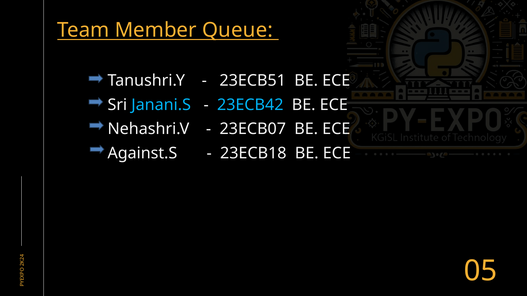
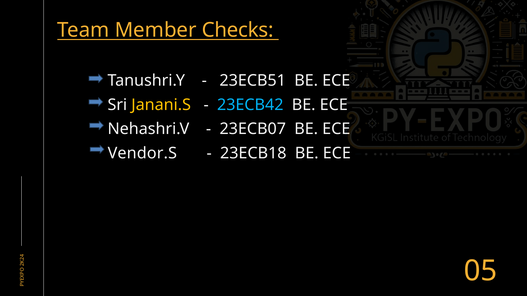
Queue: Queue -> Checks
Janani.S colour: light blue -> yellow
Against.S: Against.S -> Vendor.S
